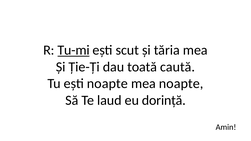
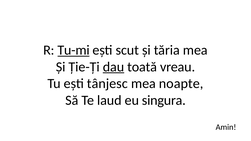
dau underline: none -> present
caută: caută -> vreau
ești noapte: noapte -> tânjesc
dorință: dorință -> singura
